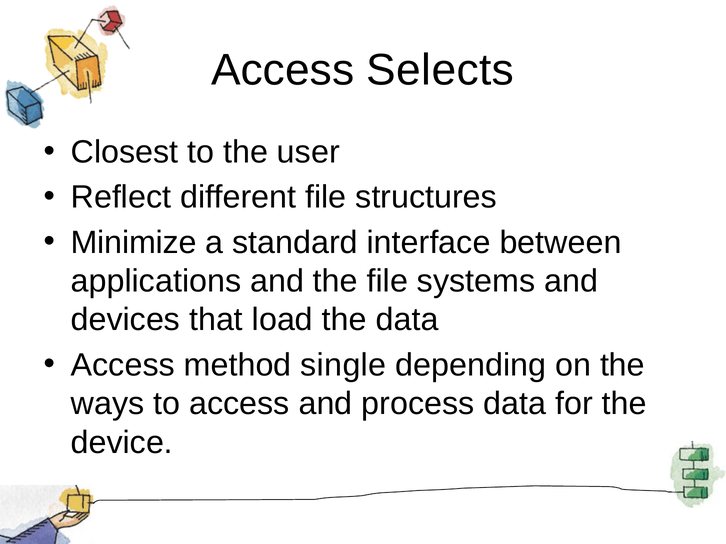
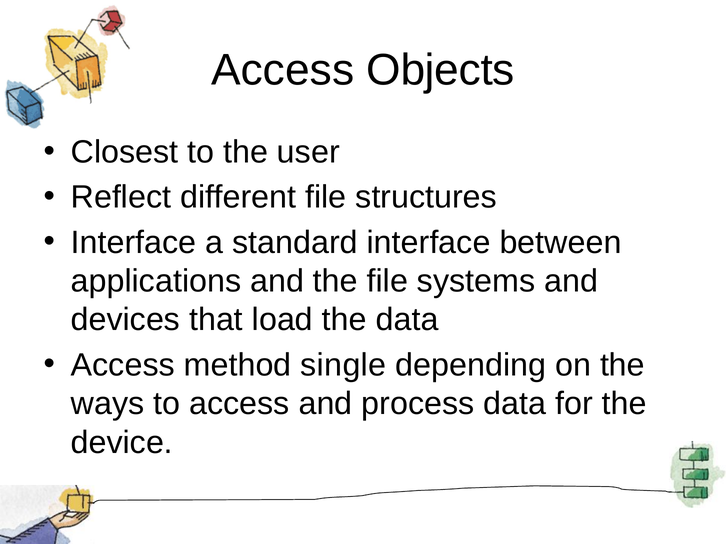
Selects: Selects -> Objects
Minimize at (134, 243): Minimize -> Interface
